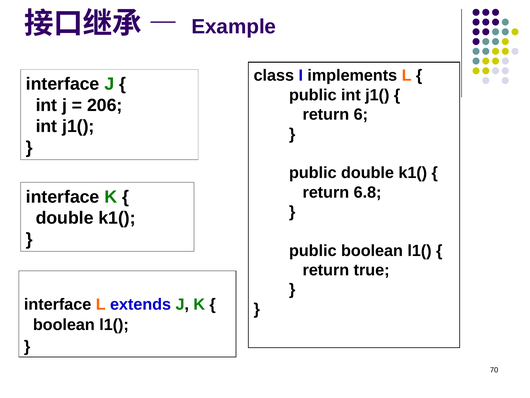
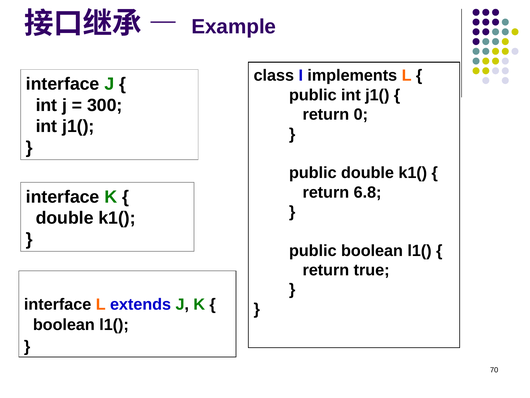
206: 206 -> 300
6: 6 -> 0
